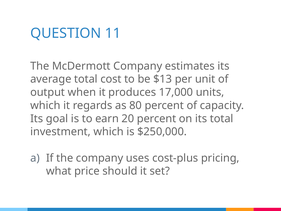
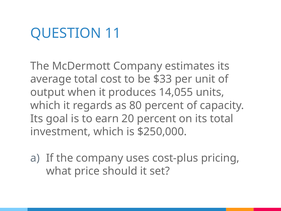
$13: $13 -> $33
17,000: 17,000 -> 14,055
